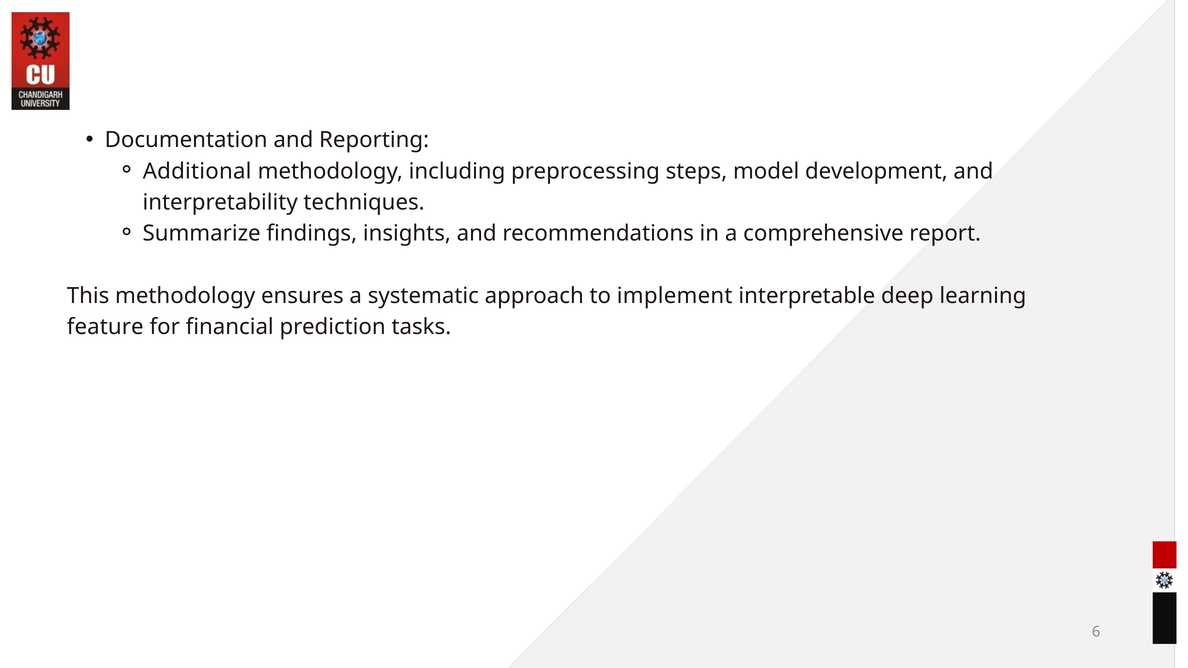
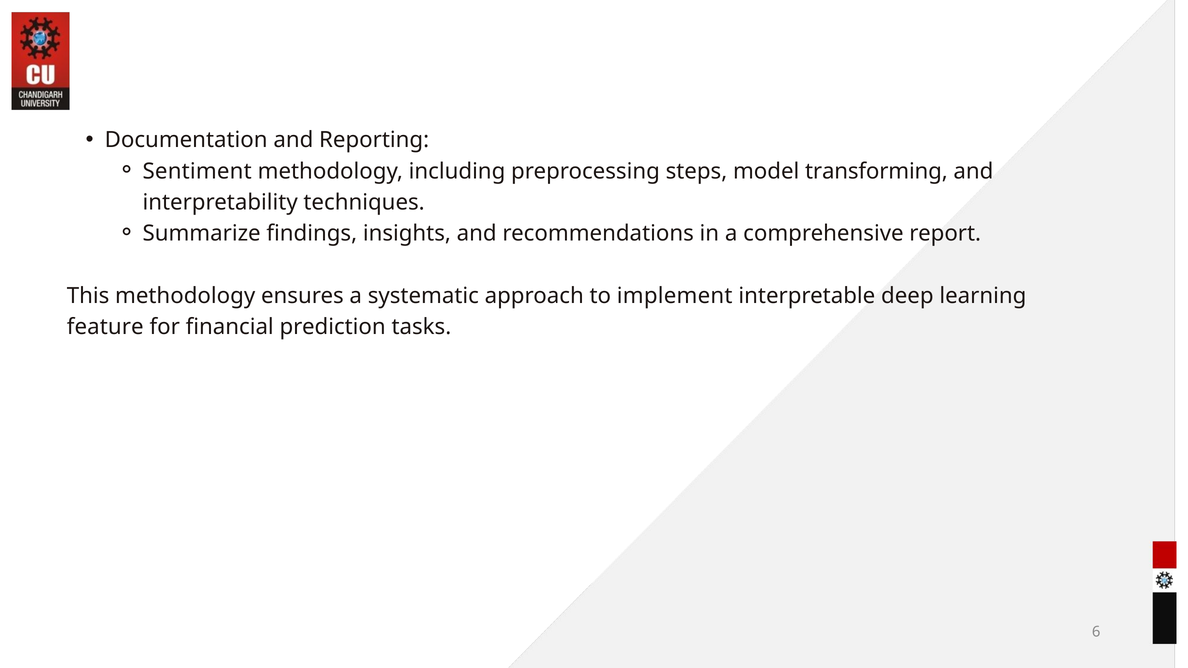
Additional: Additional -> Sentiment
development: development -> transforming
